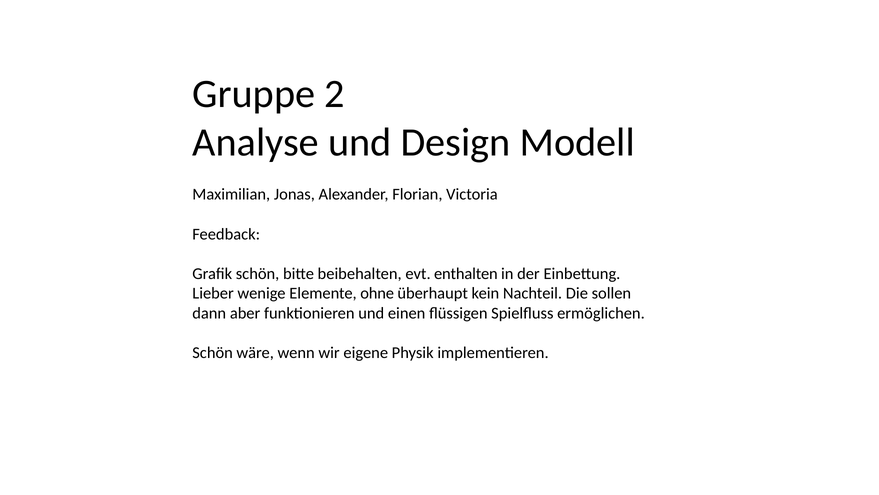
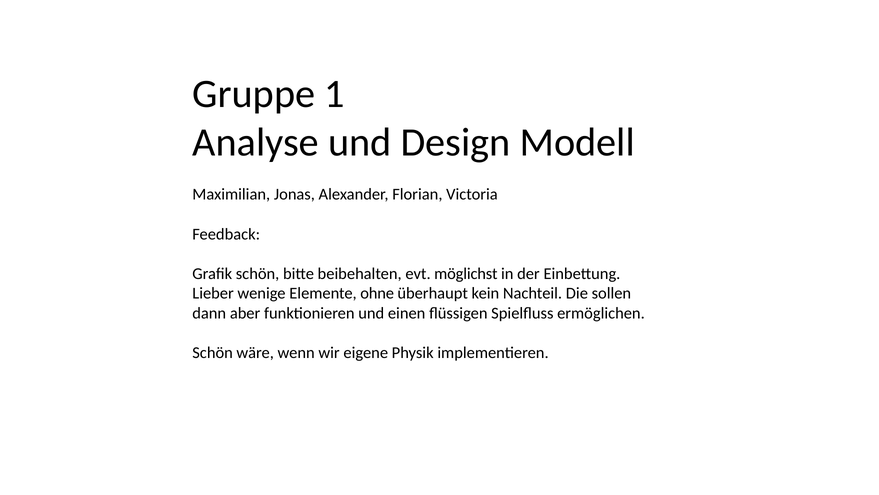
2: 2 -> 1
enthalten: enthalten -> möglichst
